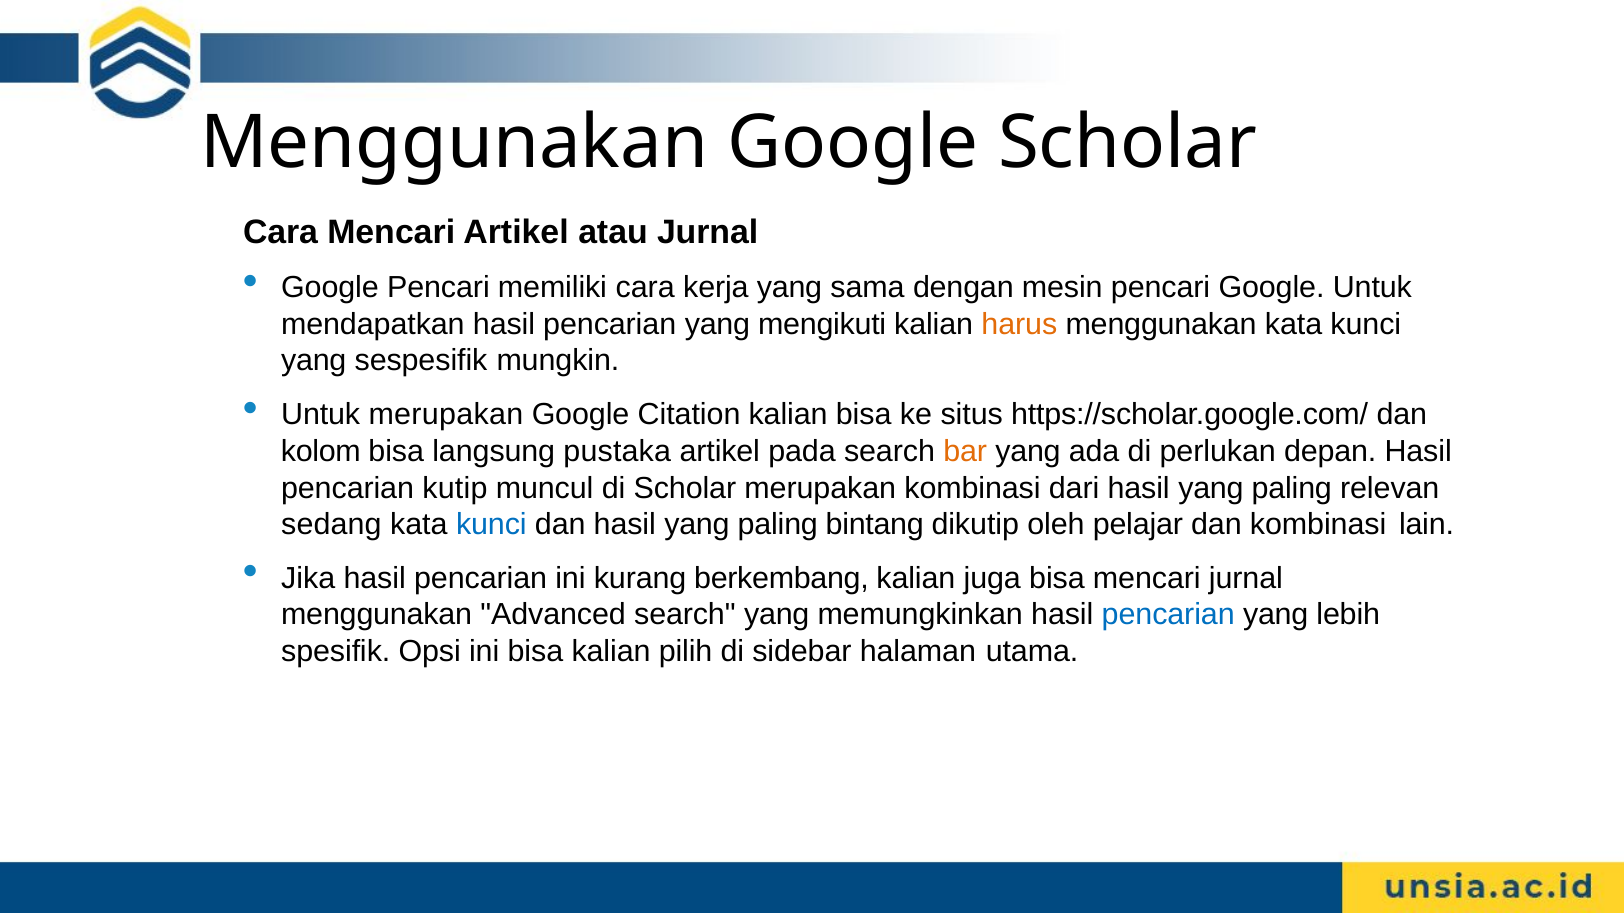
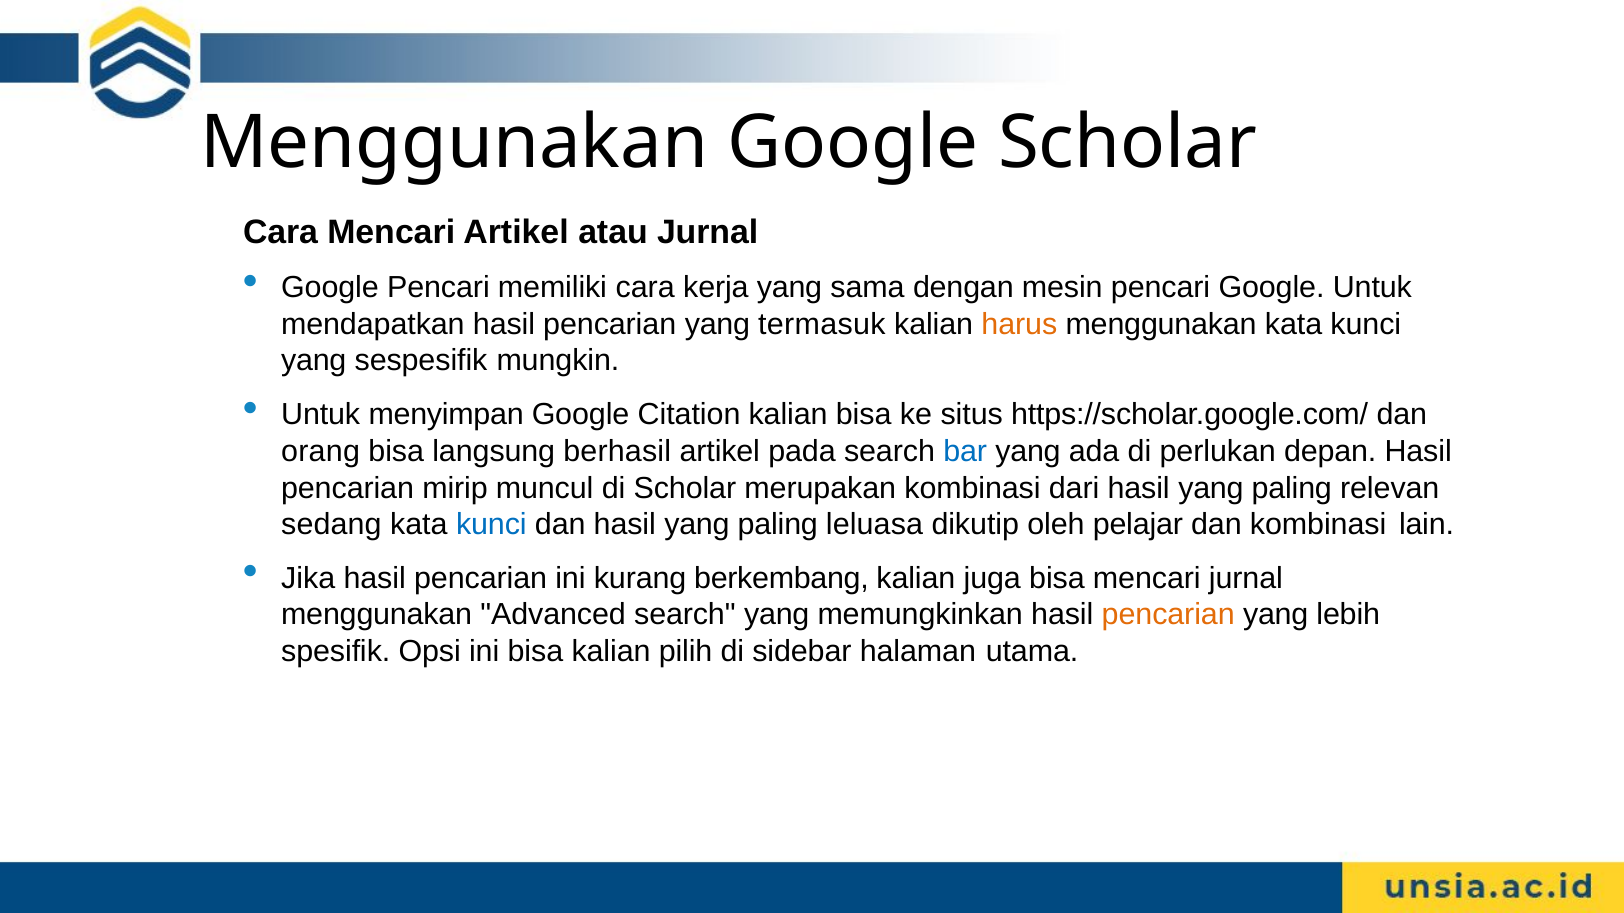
mengikuti: mengikuti -> termasuk
Untuk merupakan: merupakan -> menyimpan
kolom: kolom -> orang
pustaka: pustaka -> berhasil
bar colour: orange -> blue
kutip: kutip -> mirip
bintang: bintang -> leluasa
pencarian at (1168, 615) colour: blue -> orange
